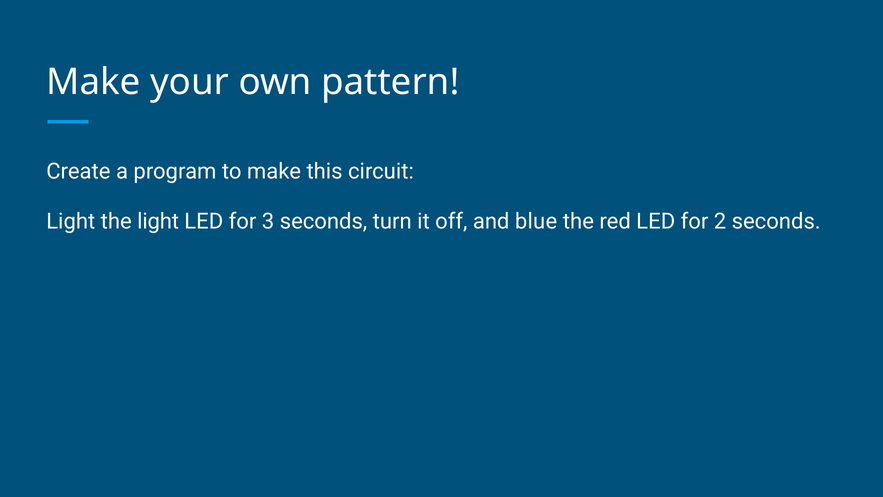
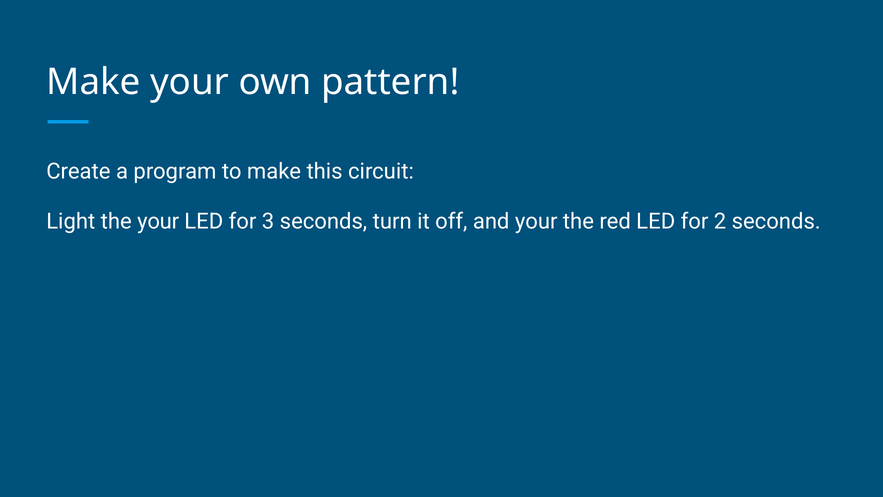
the light: light -> your
and blue: blue -> your
